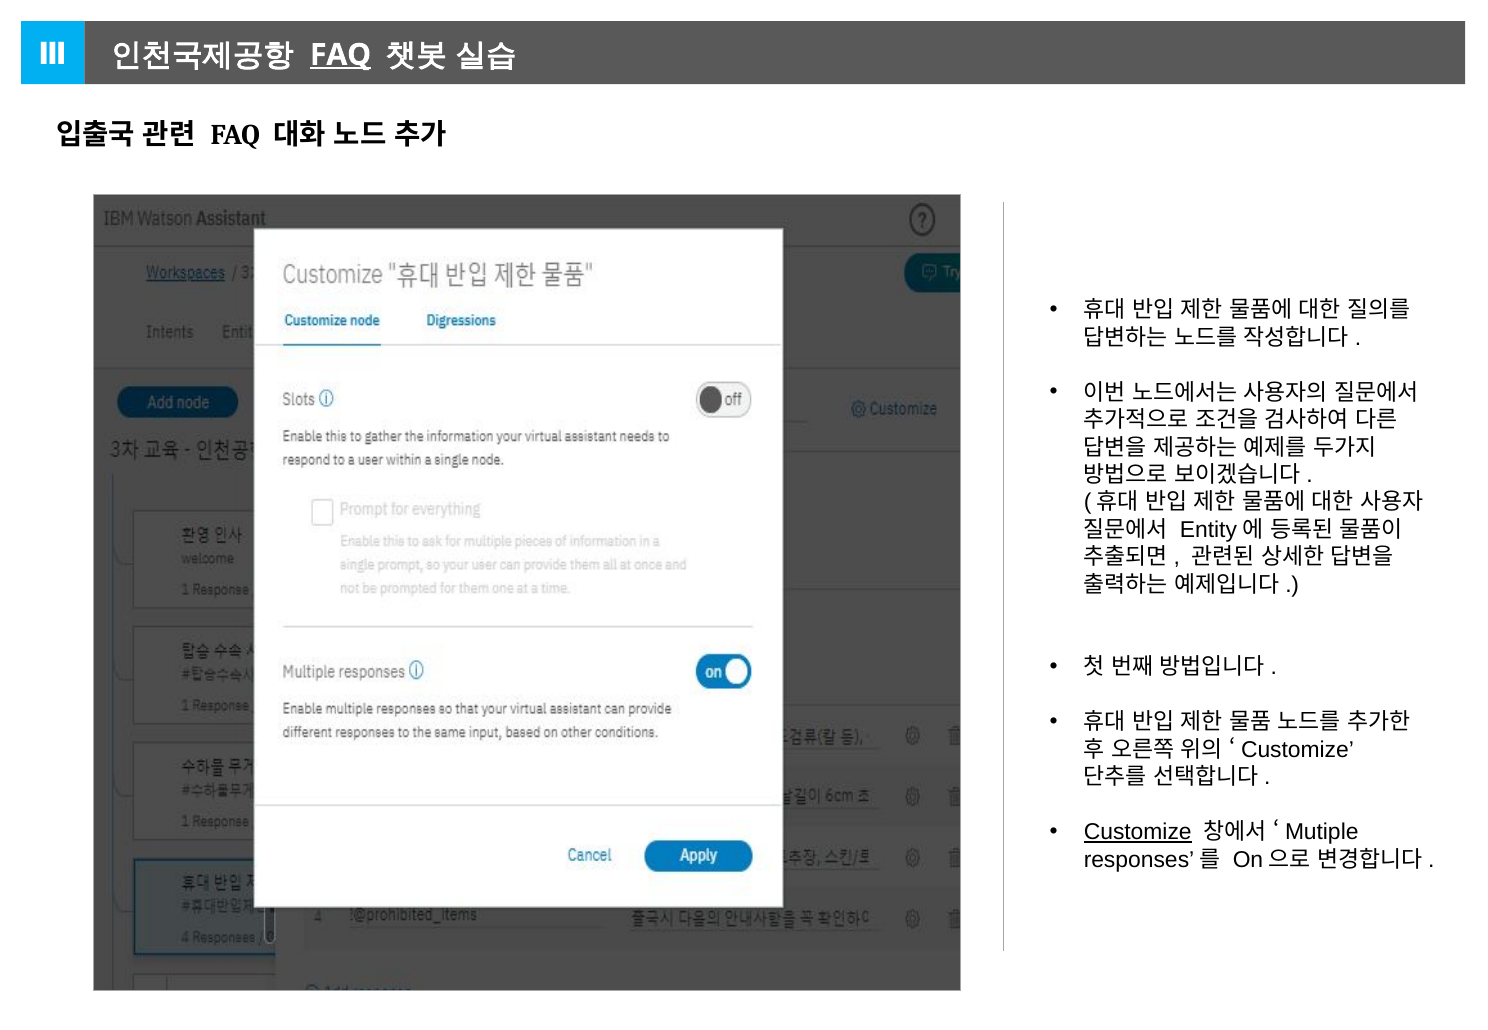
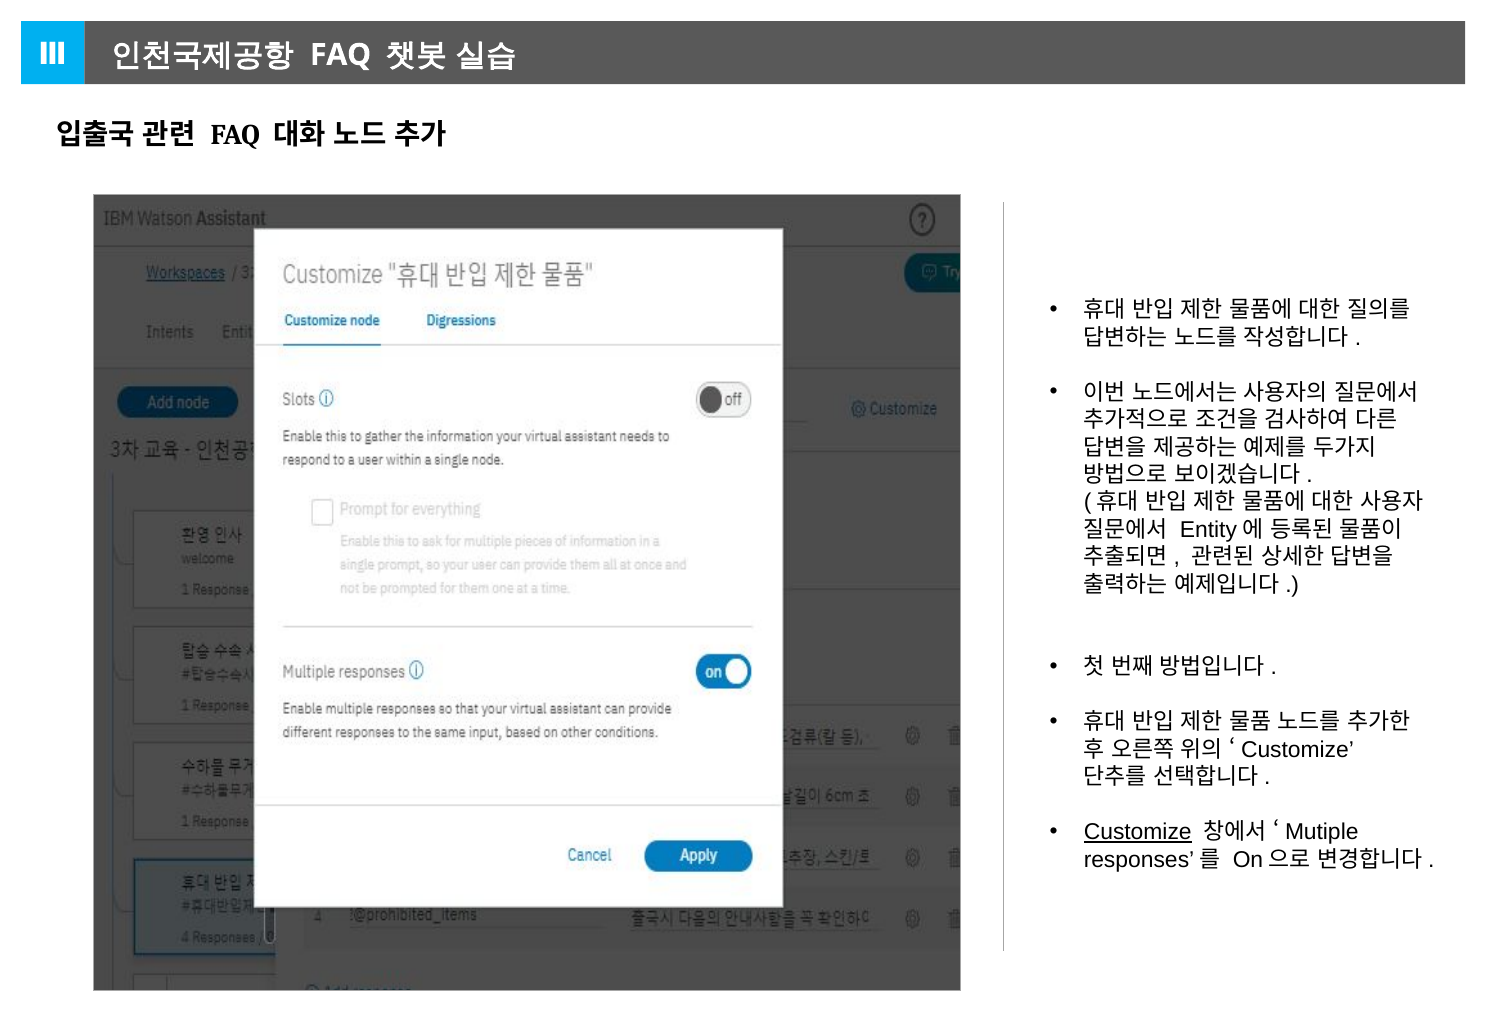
FAQ at (341, 55) underline: present -> none
